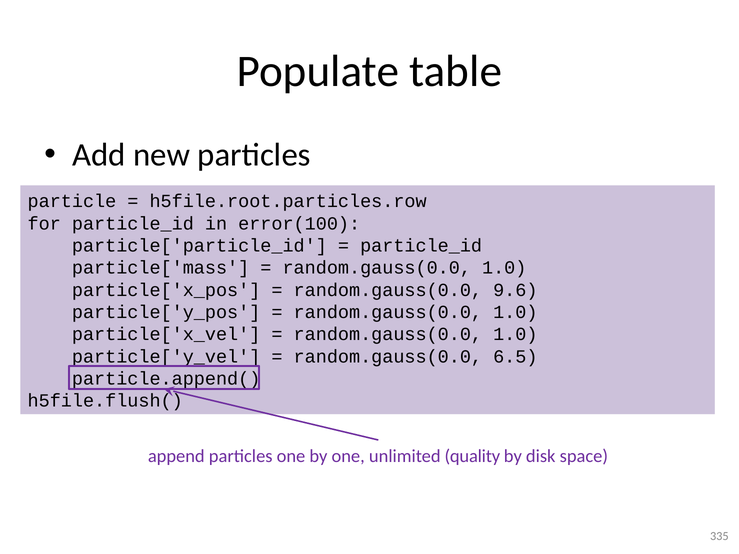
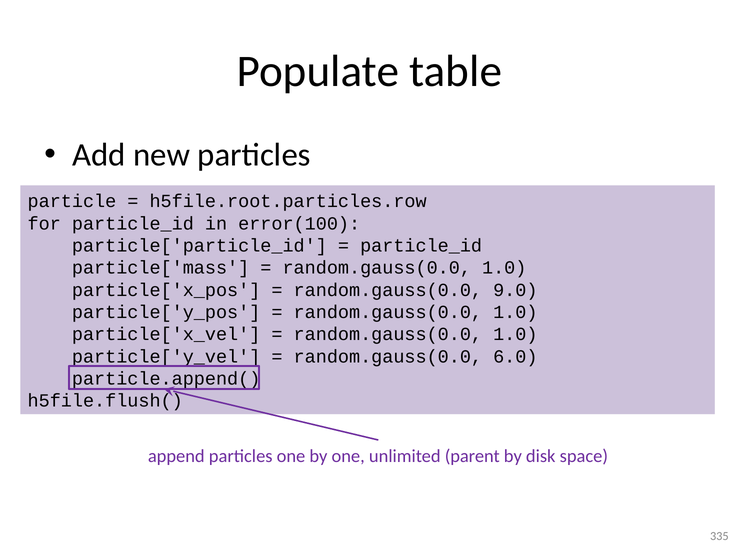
9.6: 9.6 -> 9.0
6.5: 6.5 -> 6.0
quality: quality -> parent
